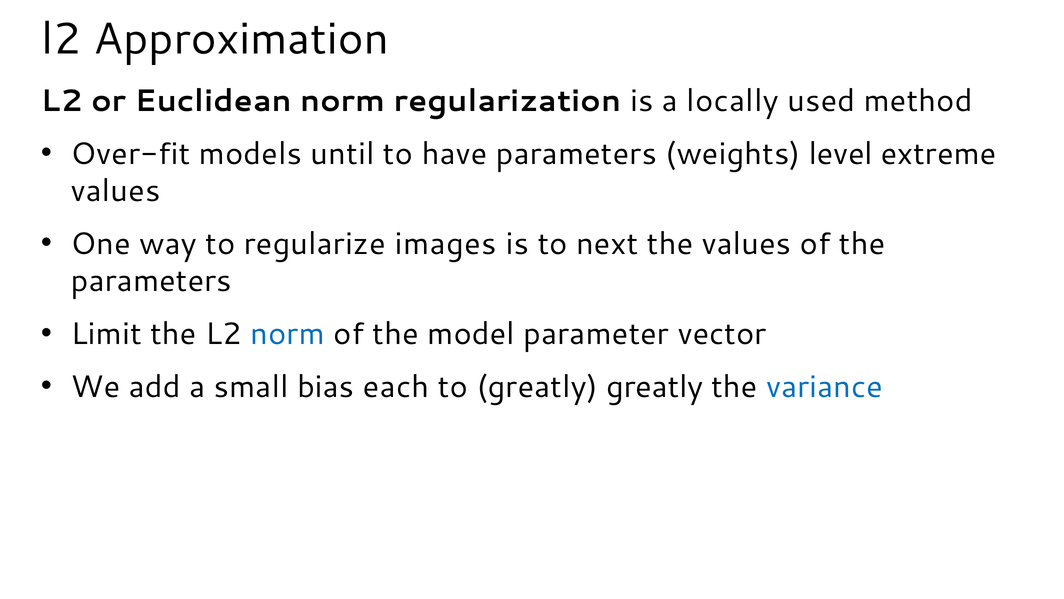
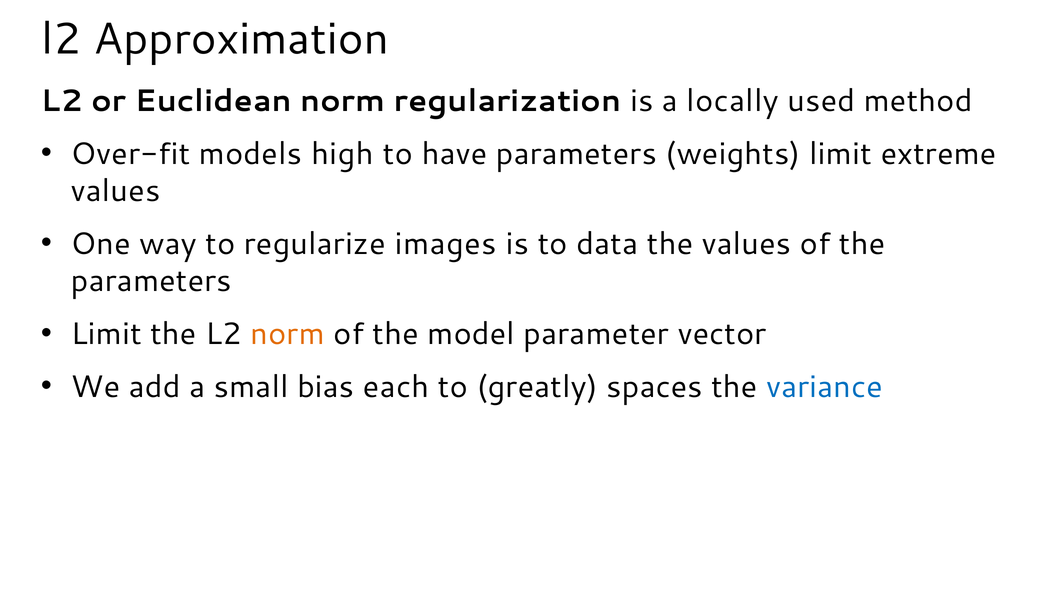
until: until -> high
weights level: level -> limit
next: next -> data
norm at (288, 334) colour: blue -> orange
greatly greatly: greatly -> spaces
